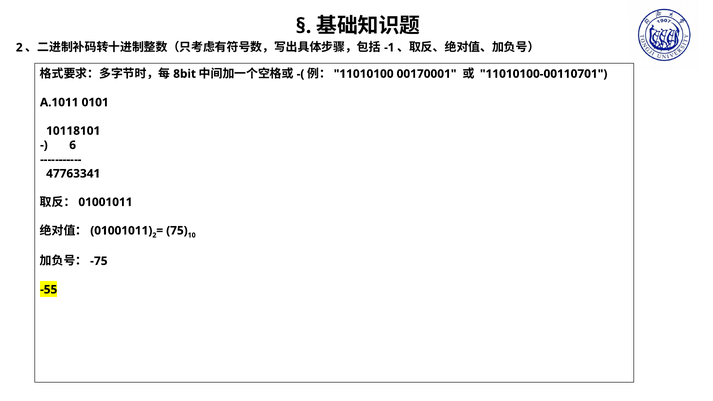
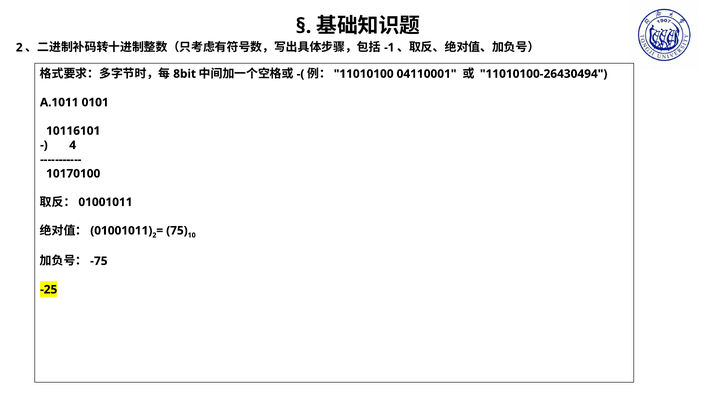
00170001: 00170001 -> 04110001
11010100-00110701: 11010100-00110701 -> 11010100-26430494
10118101: 10118101 -> 10116101
6: 6 -> 4
47763341: 47763341 -> 10170100
-55: -55 -> -25
